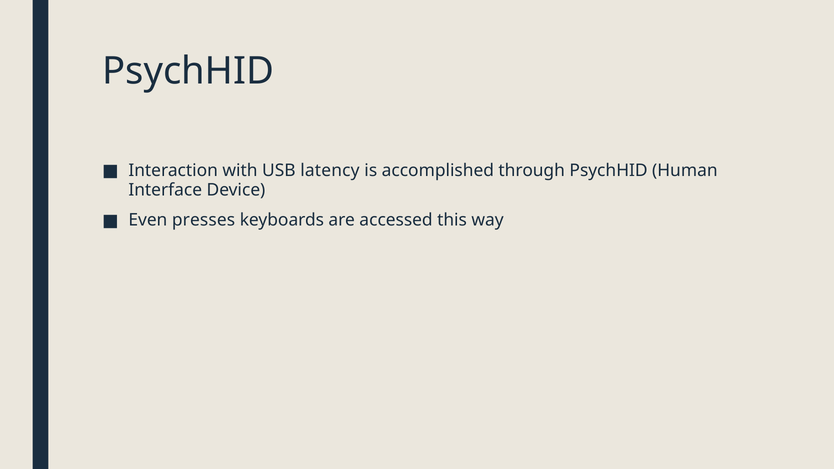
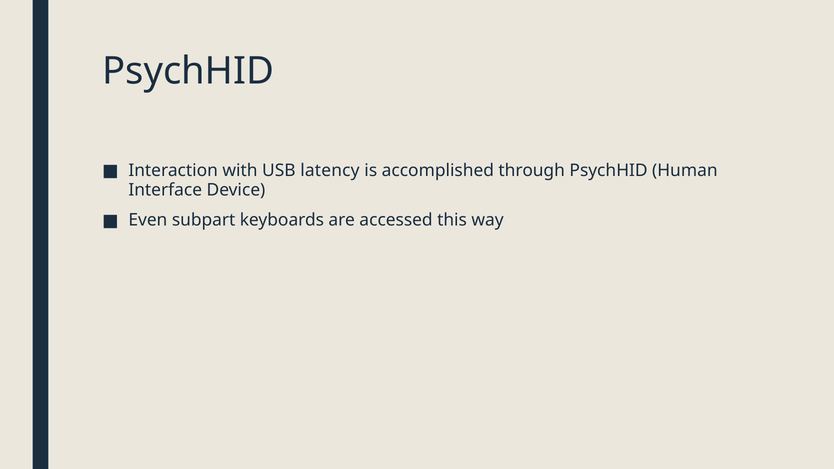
presses: presses -> subpart
